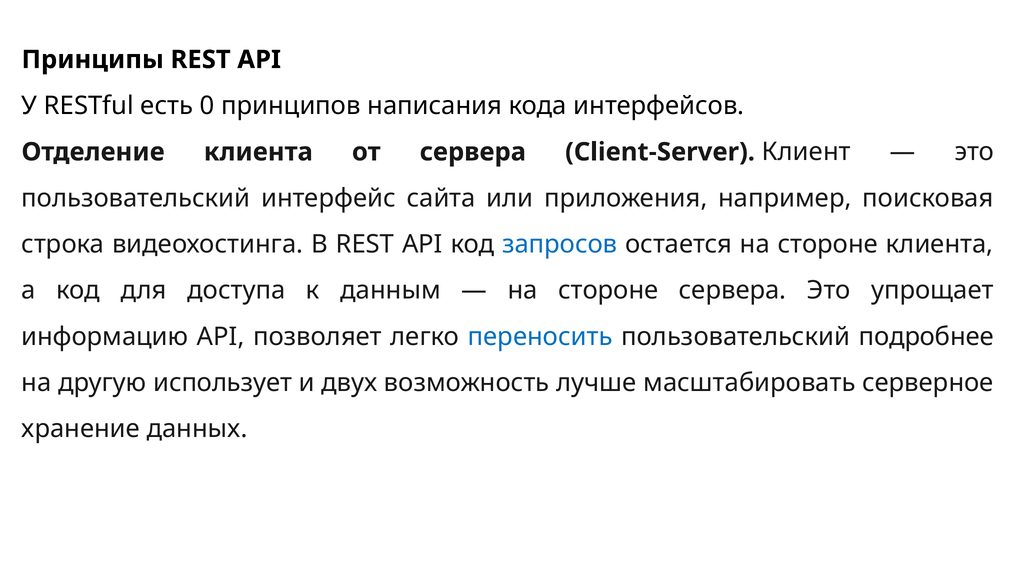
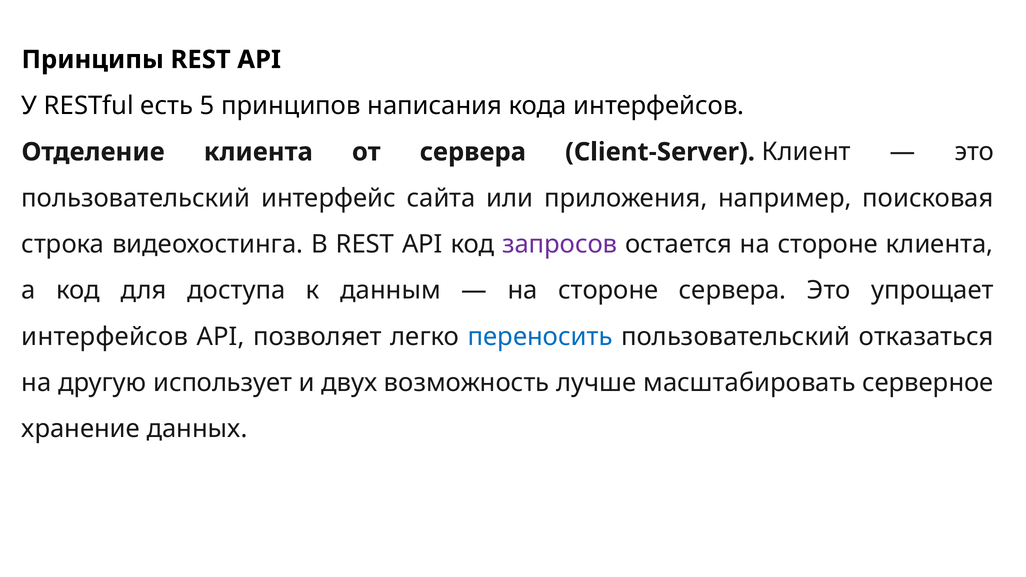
0: 0 -> 5
запросов colour: blue -> purple
информацию at (105, 337): информацию -> интерфейсов
подробнее: подробнее -> отказаться
